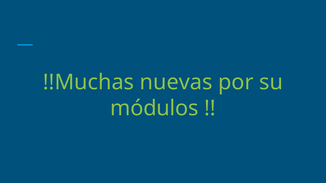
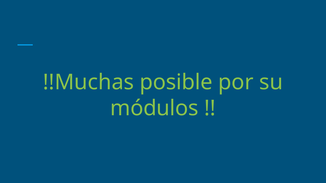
nuevas: nuevas -> posible
